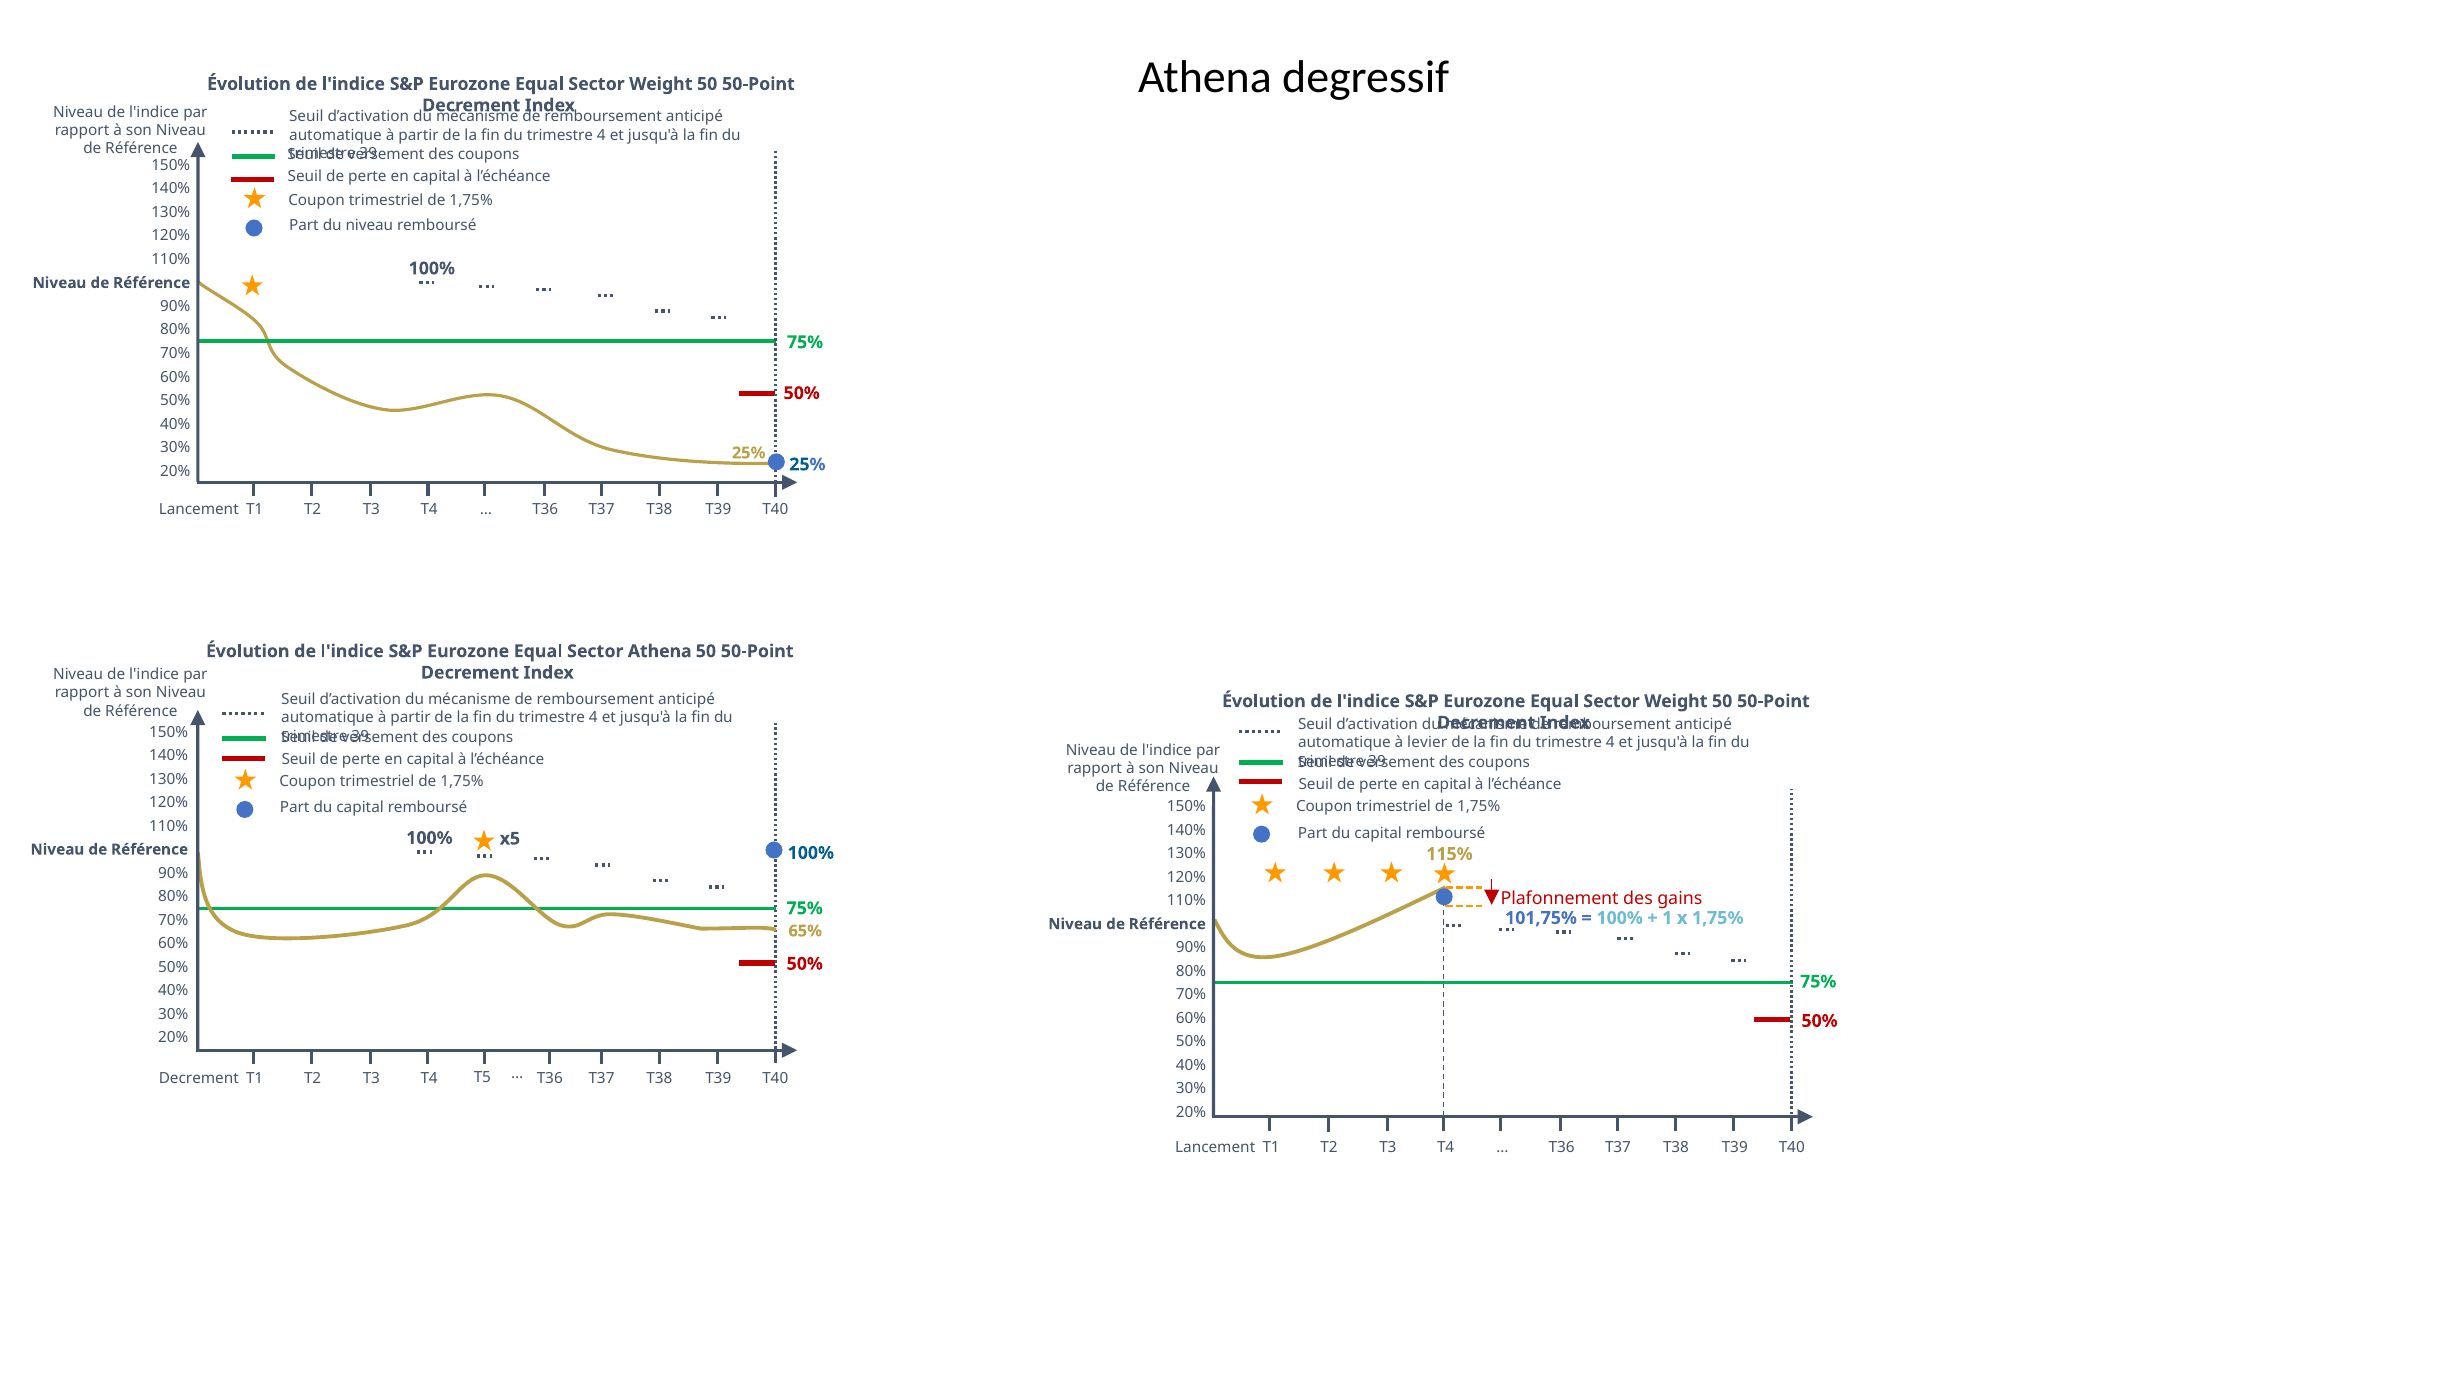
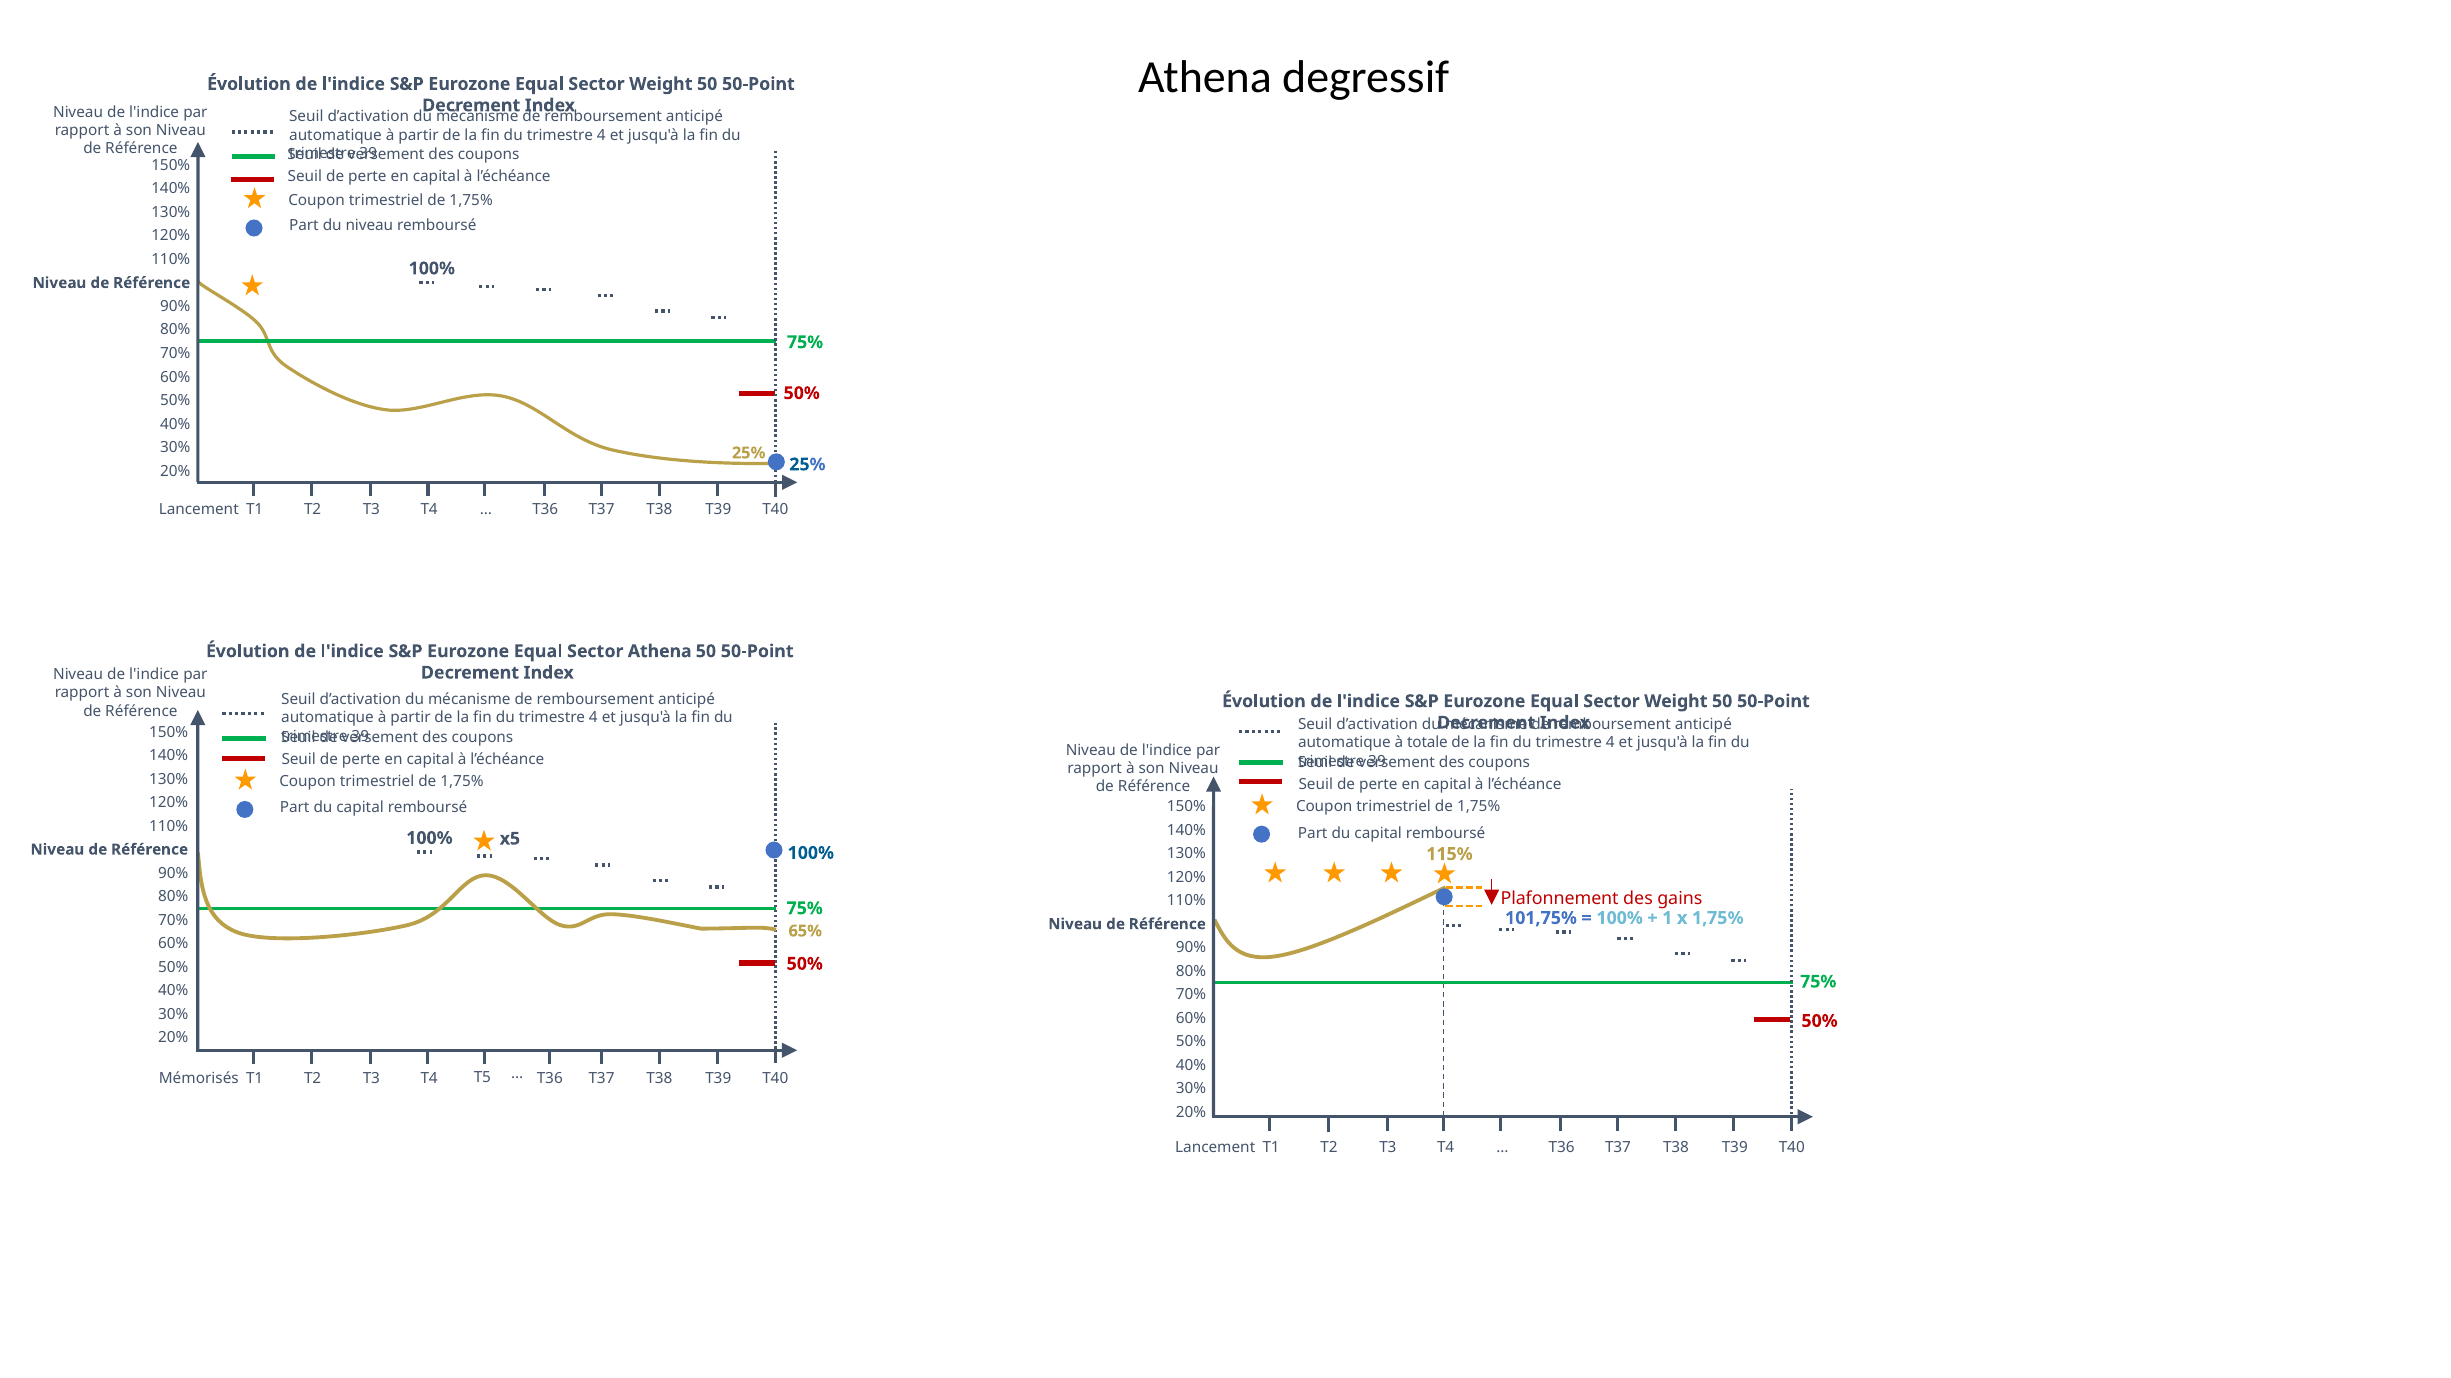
levier: levier -> totale
Decrement at (199, 1079): Decrement -> Mémorisés
